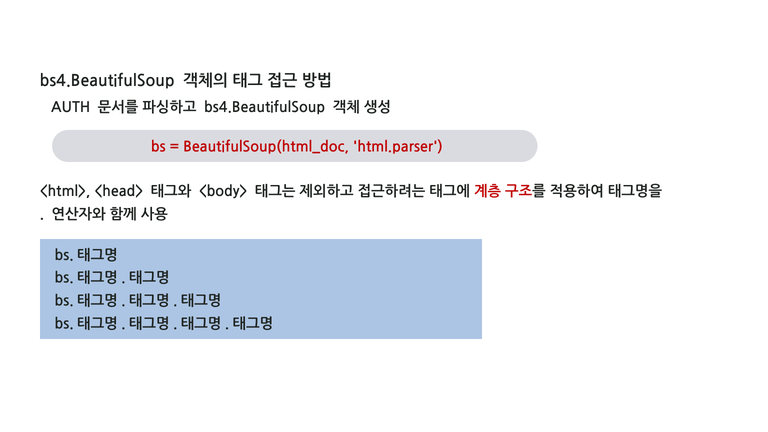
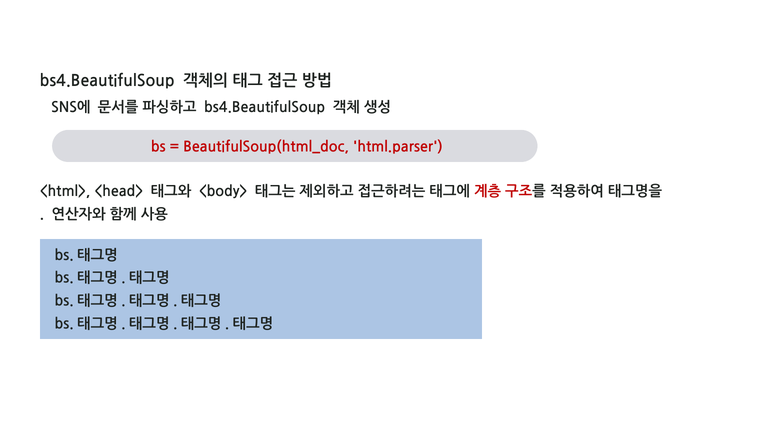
AUTH: AUTH -> SNS에
